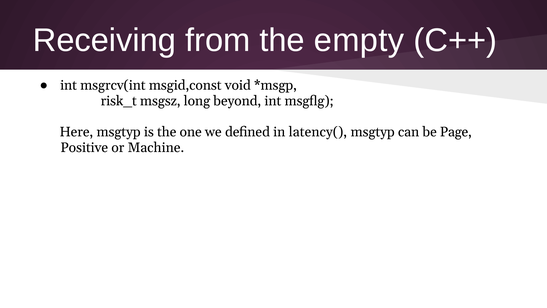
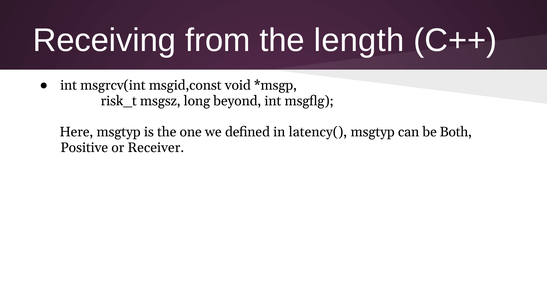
empty: empty -> length
Page: Page -> Both
Machine: Machine -> Receiver
